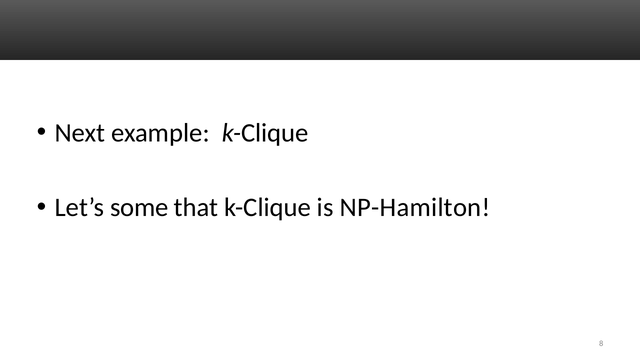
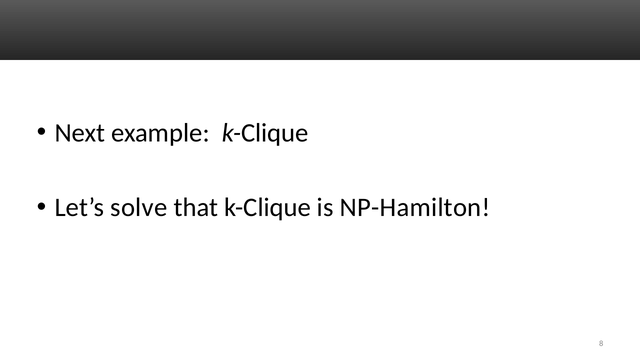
some: some -> solve
